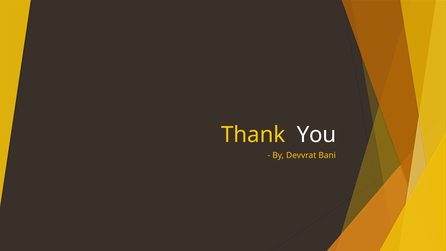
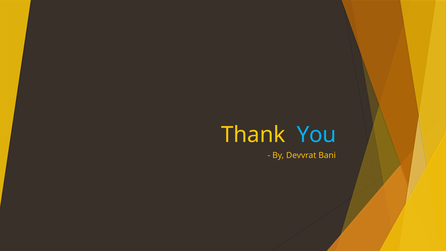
You colour: white -> light blue
